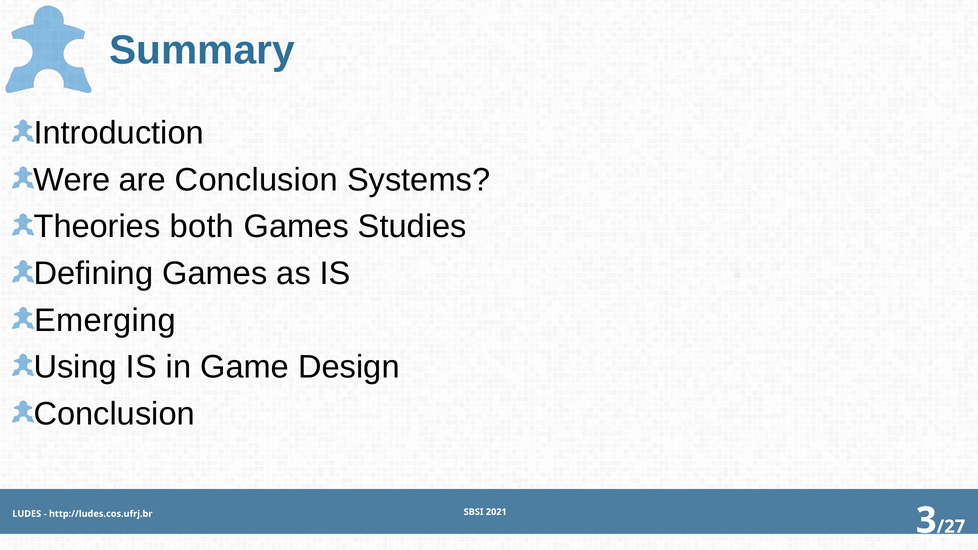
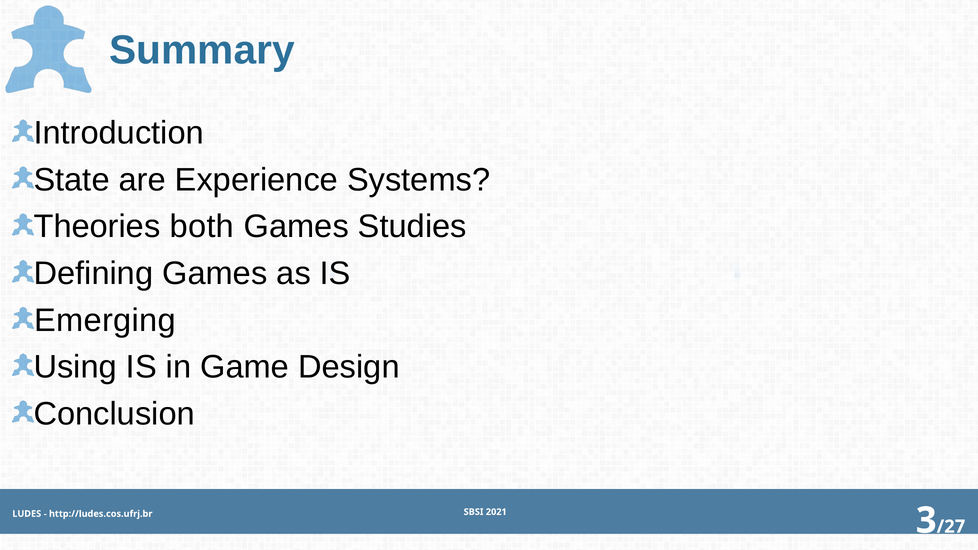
Were: Were -> State
are Conclusion: Conclusion -> Experience
